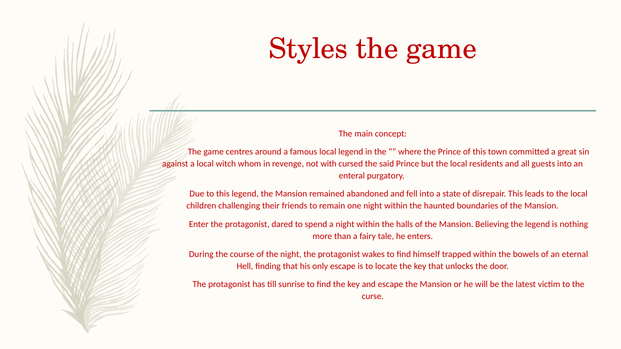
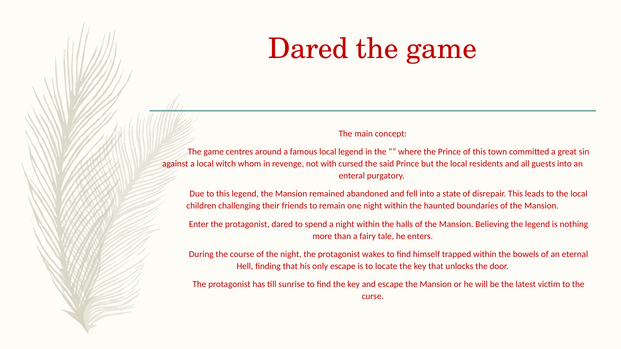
Styles at (308, 49): Styles -> Dared
